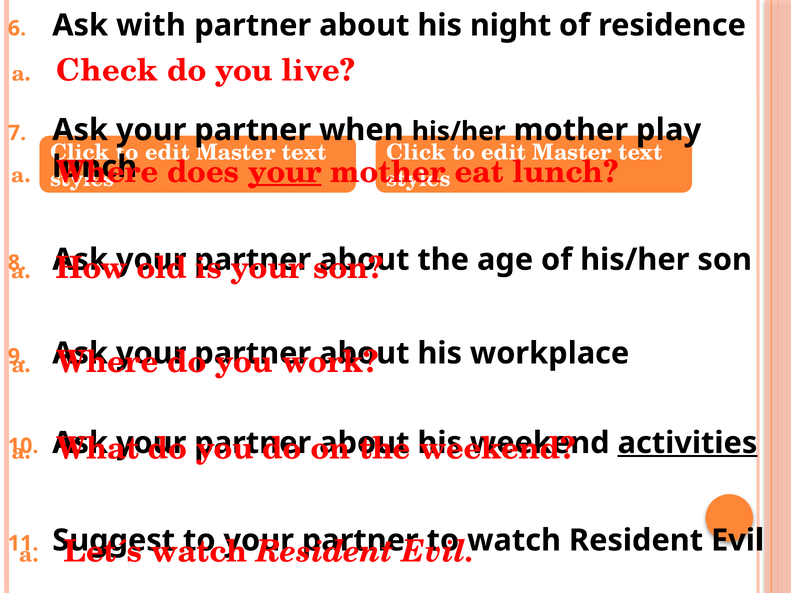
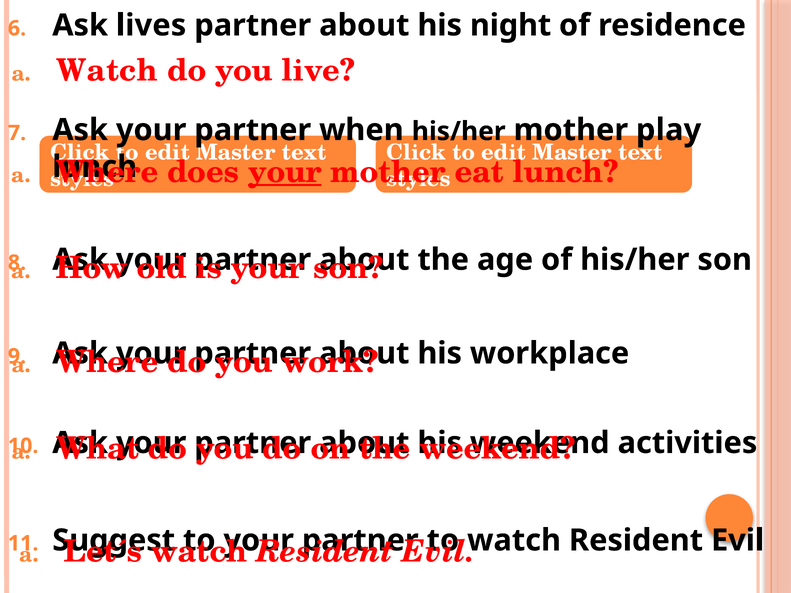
with: with -> lives
Check at (107, 71): Check -> Watch
activities underline: present -> none
